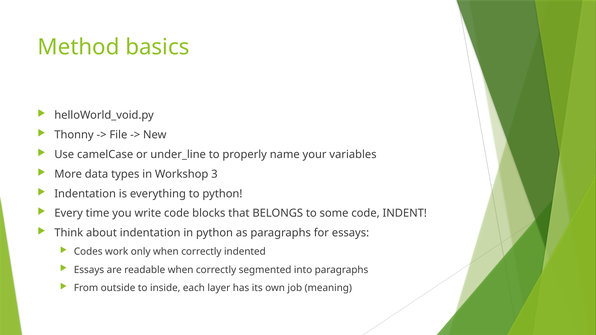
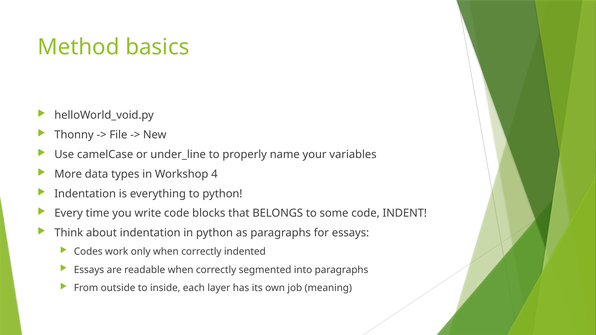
3: 3 -> 4
